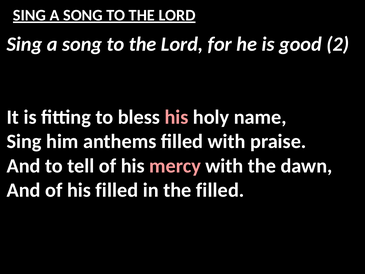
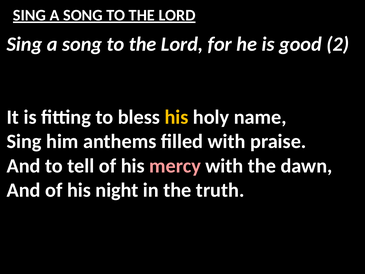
his at (176, 117) colour: pink -> yellow
his filled: filled -> night
the filled: filled -> truth
